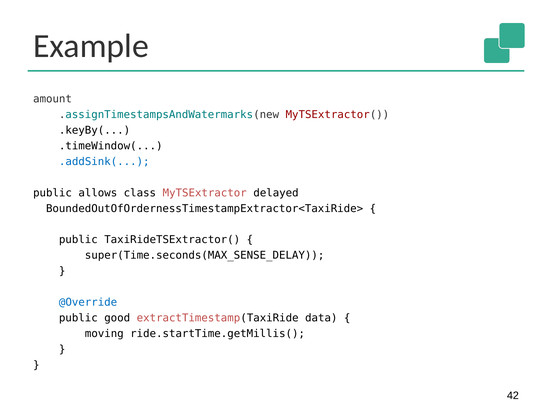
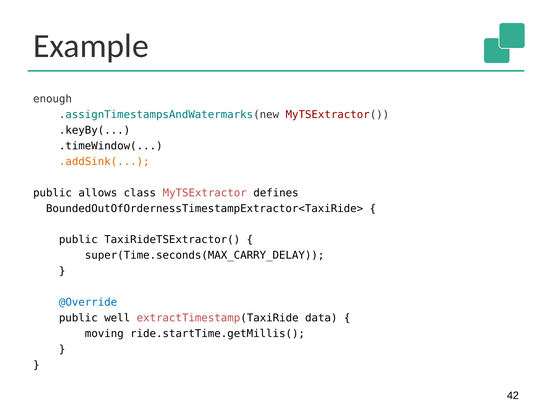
amount: amount -> enough
.addSink( colour: blue -> orange
delayed: delayed -> defines
super(Time.seconds(MAX_SENSE_DELAY: super(Time.seconds(MAX_SENSE_DELAY -> super(Time.seconds(MAX_CARRY_DELAY
good: good -> well
